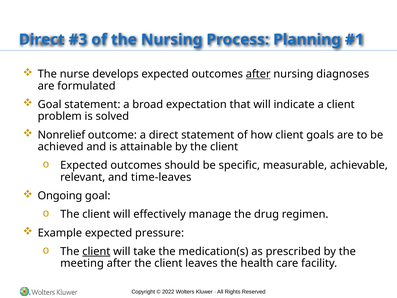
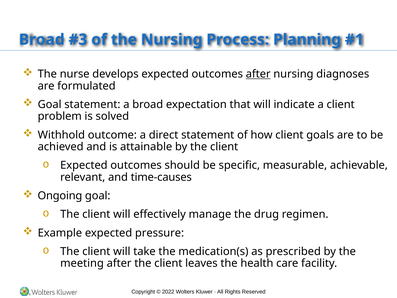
Direct at (42, 40): Direct -> Broad
Nonrelief: Nonrelief -> Withhold
time-leaves: time-leaves -> time-causes
client at (96, 251) underline: present -> none
